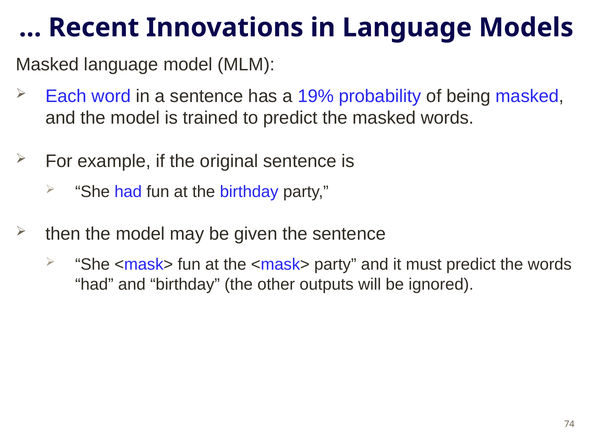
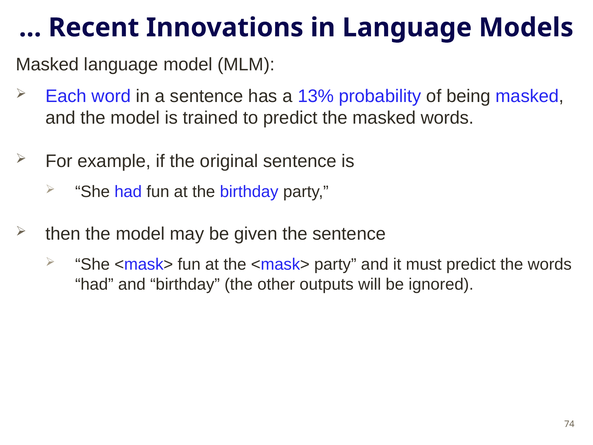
19%: 19% -> 13%
